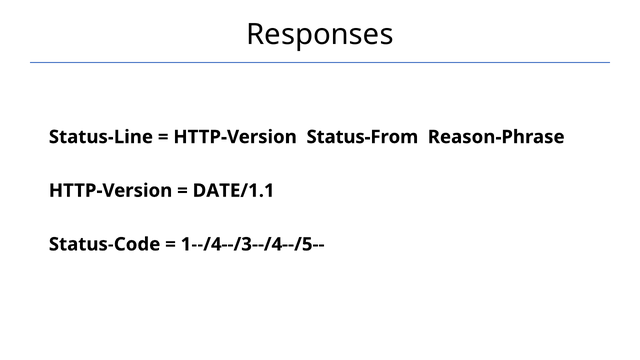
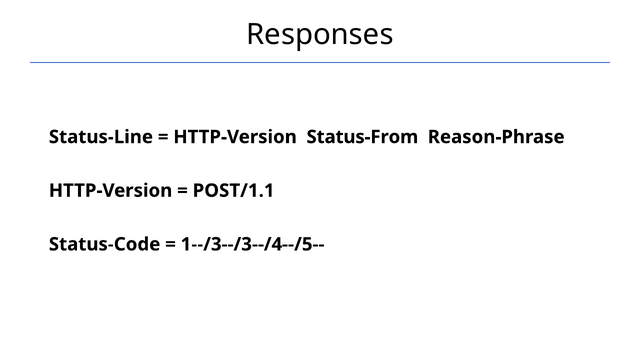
DATE/1.1: DATE/1.1 -> POST/1.1
1--/4--/3--/4--/5--: 1--/4--/3--/4--/5-- -> 1--/3--/3--/4--/5--
